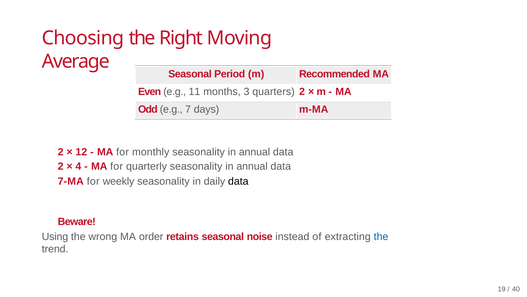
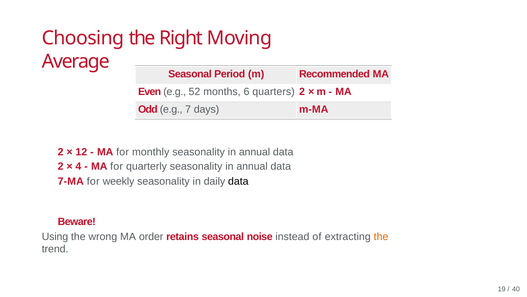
11: 11 -> 52
3: 3 -> 6
the at (381, 236) colour: blue -> orange
